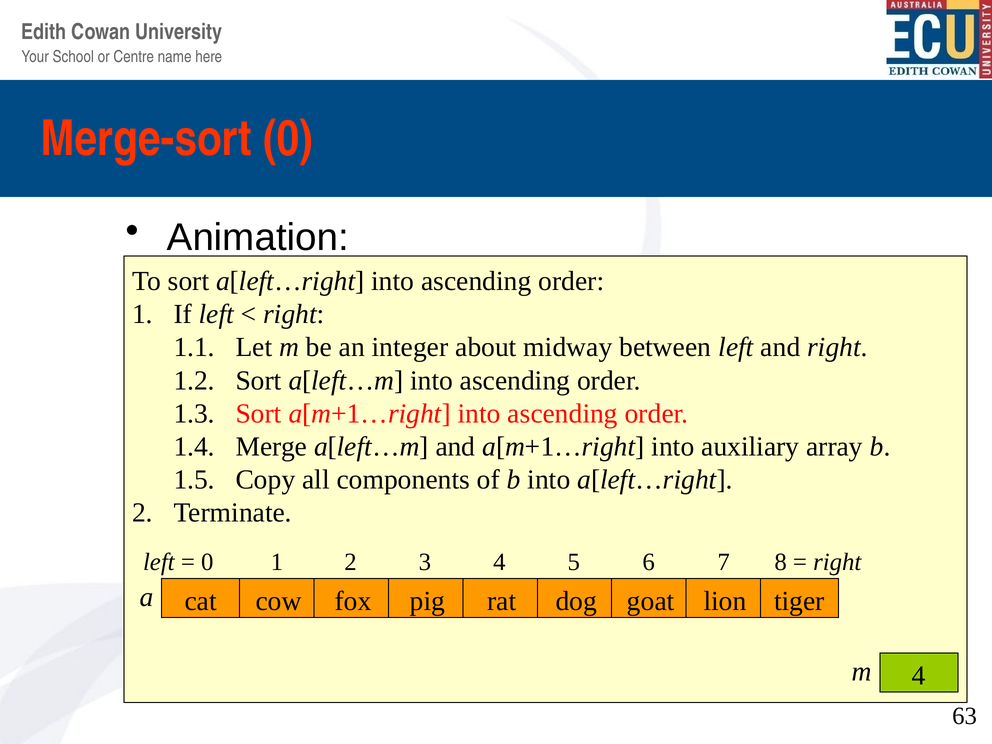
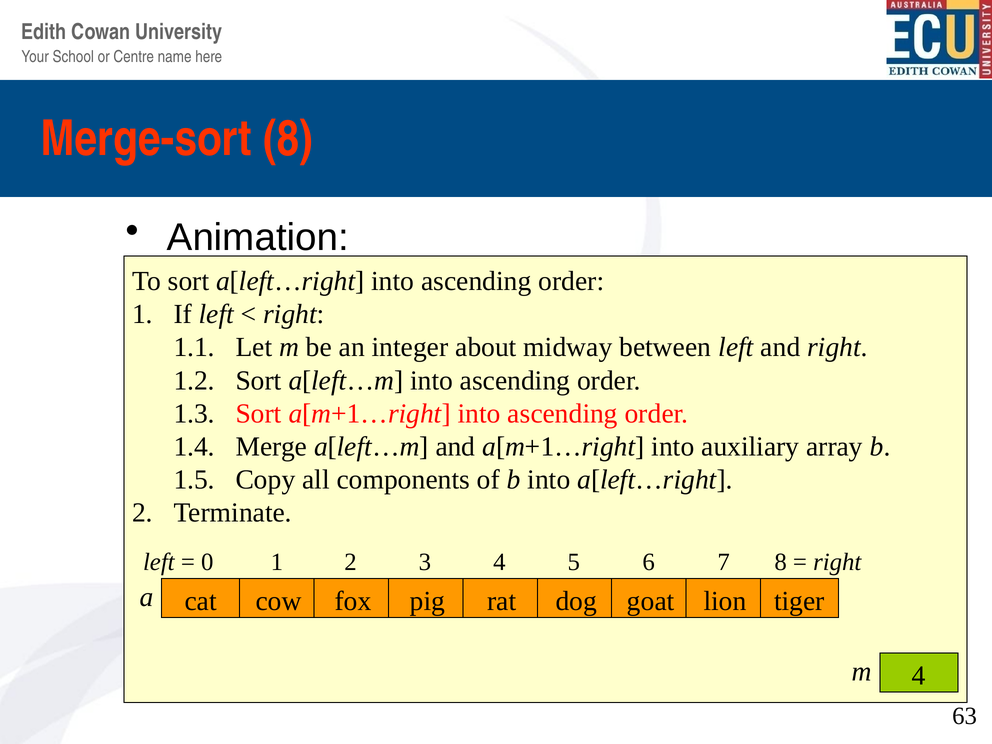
Merge-sort 0: 0 -> 8
